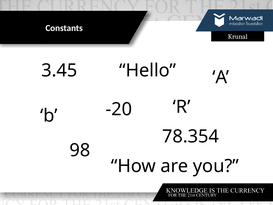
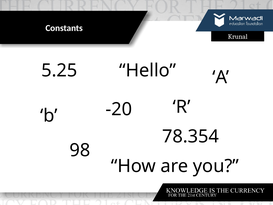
3.45: 3.45 -> 5.25
